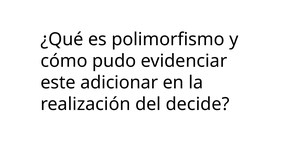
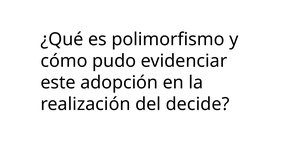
adicionar: adicionar -> adopción
